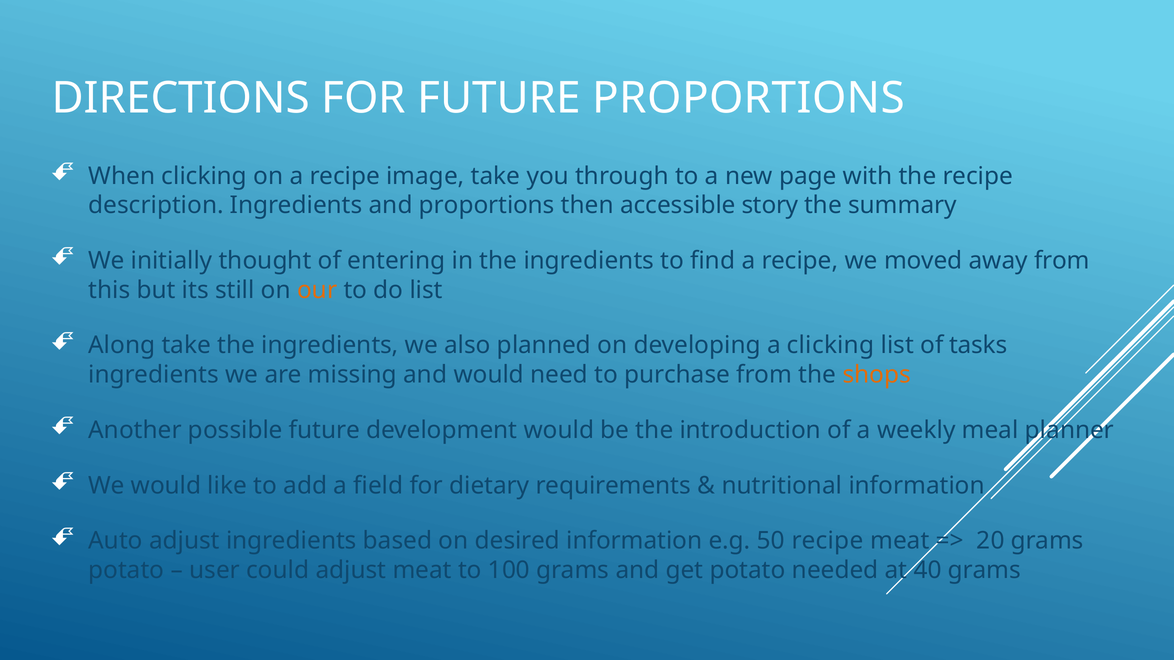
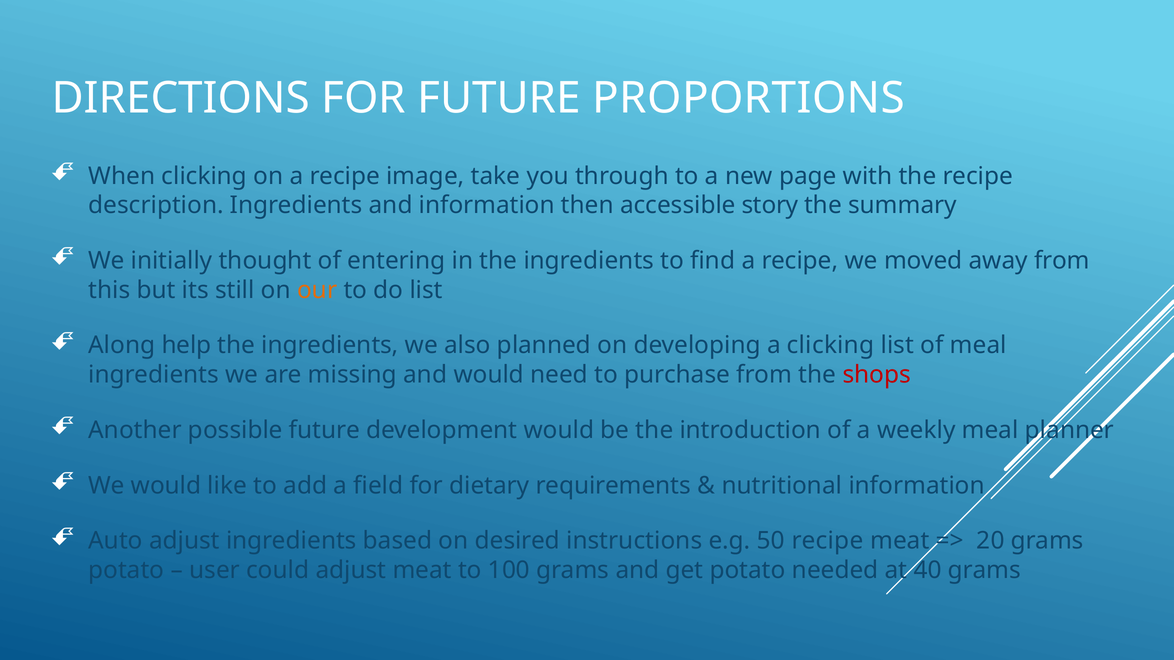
and proportions: proportions -> information
Along take: take -> help
of tasks: tasks -> meal
shops colour: orange -> red
desired information: information -> instructions
